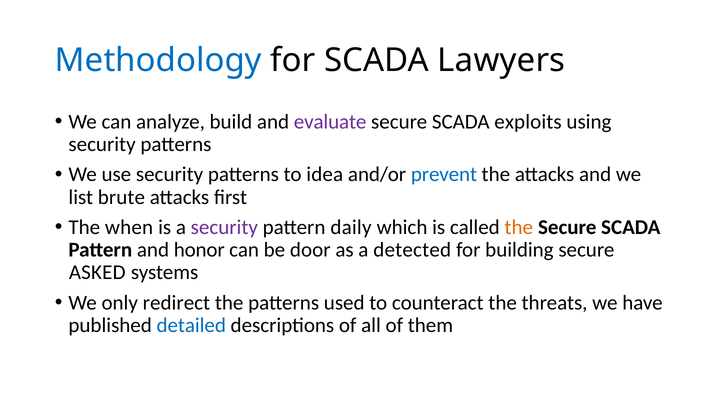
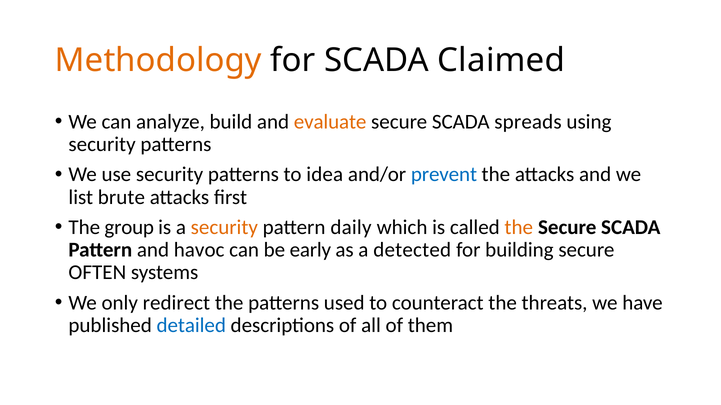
Methodology colour: blue -> orange
Lawyers: Lawyers -> Claimed
evaluate colour: purple -> orange
exploits: exploits -> spreads
when: when -> group
security at (224, 228) colour: purple -> orange
honor: honor -> havoc
door: door -> early
ASKED: ASKED -> OFTEN
